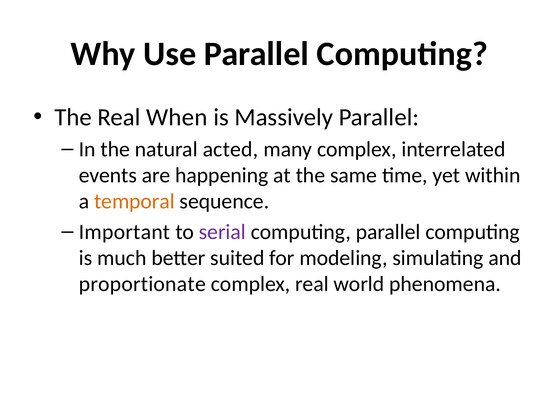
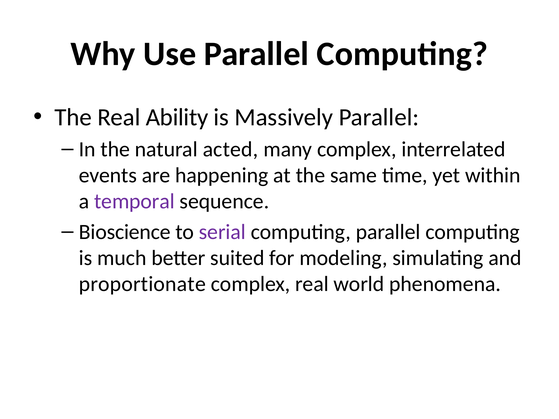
When: When -> Ability
temporal colour: orange -> purple
Important: Important -> Bioscience
